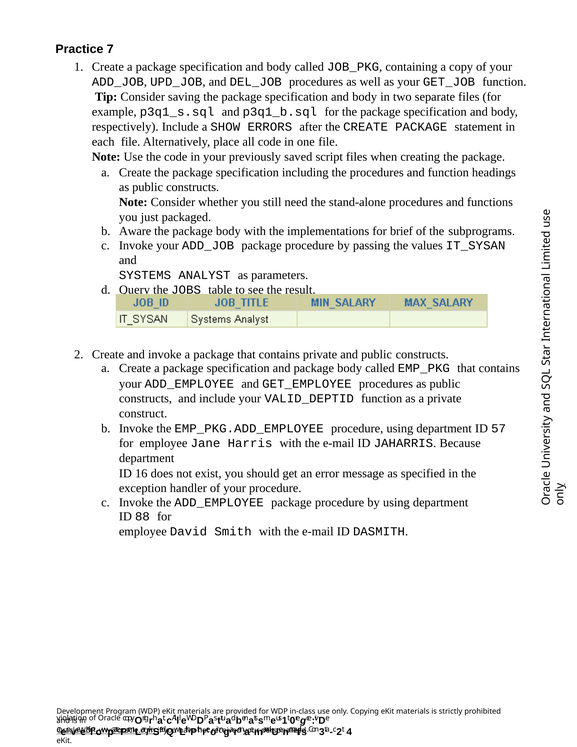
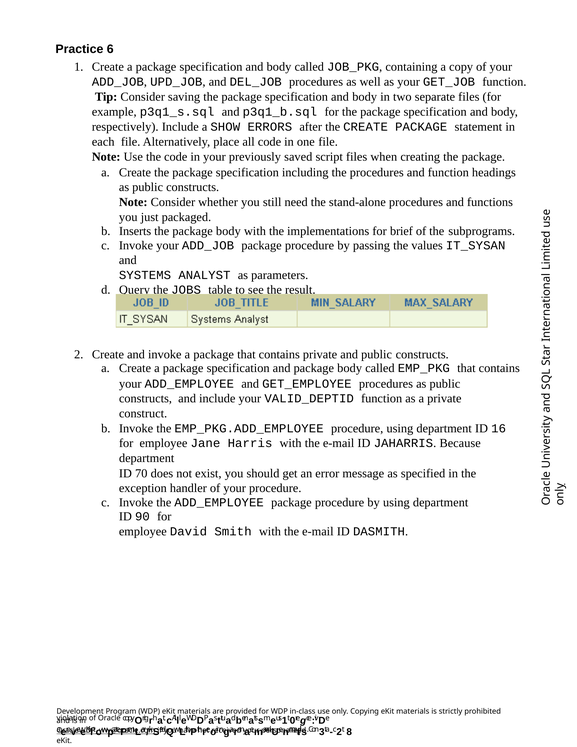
7: 7 -> 6
Aware: Aware -> Inserts
57: 57 -> 16
16: 16 -> 70
88: 88 -> 90
4: 4 -> 8
